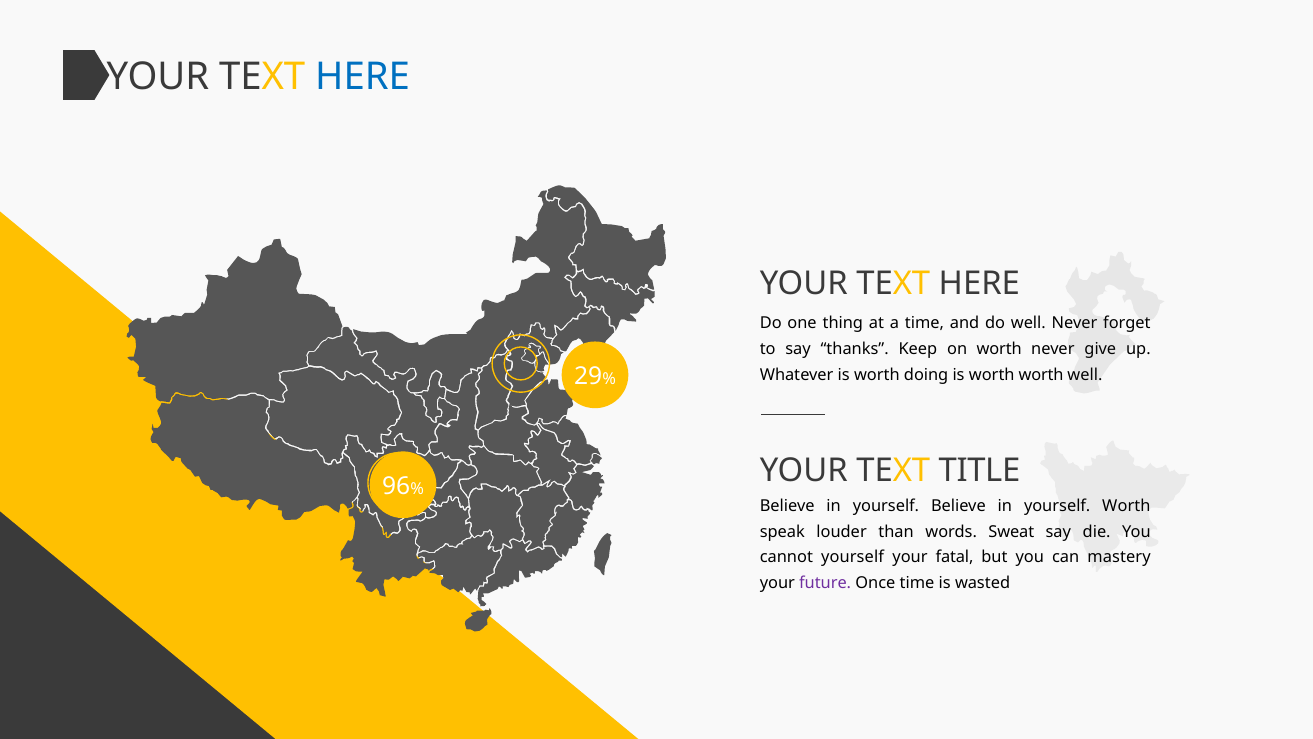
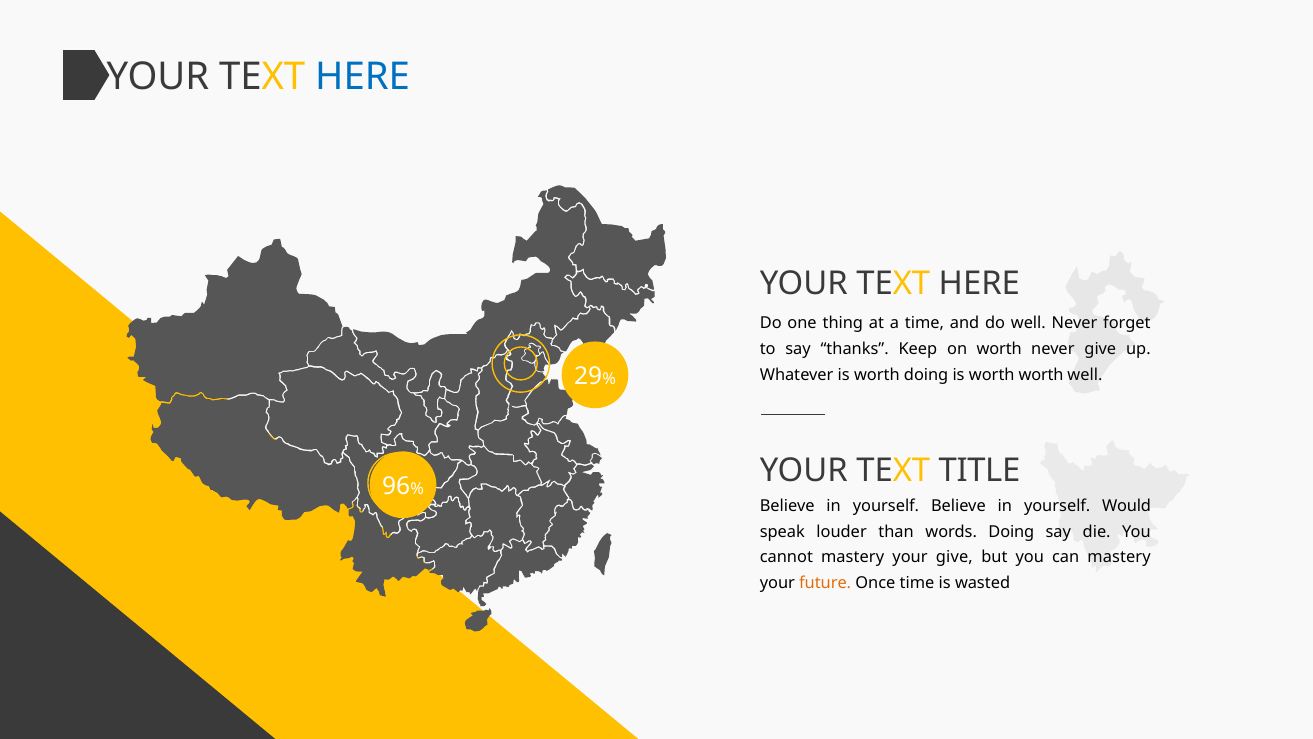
yourself Worth: Worth -> Would
words Sweat: Sweat -> Doing
cannot yourself: yourself -> mastery
your fatal: fatal -> give
future colour: purple -> orange
